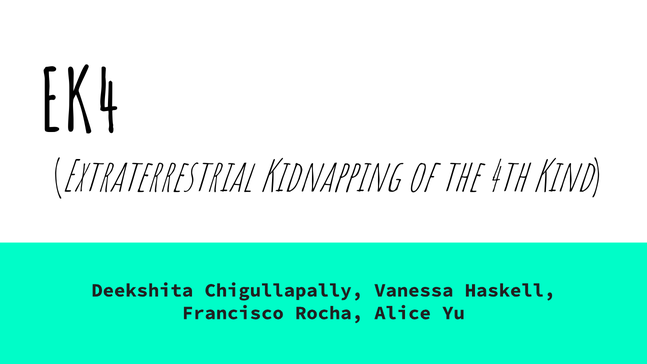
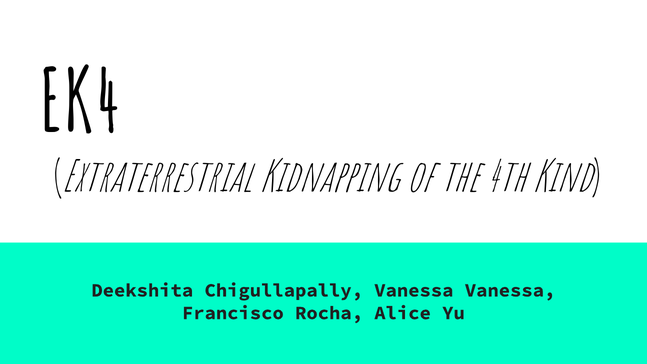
Vanessa Haskell: Haskell -> Vanessa
